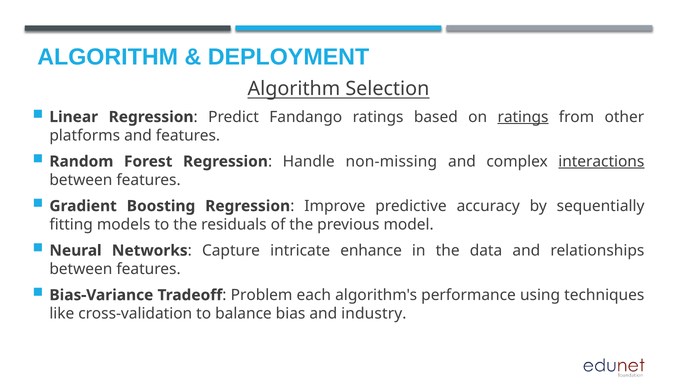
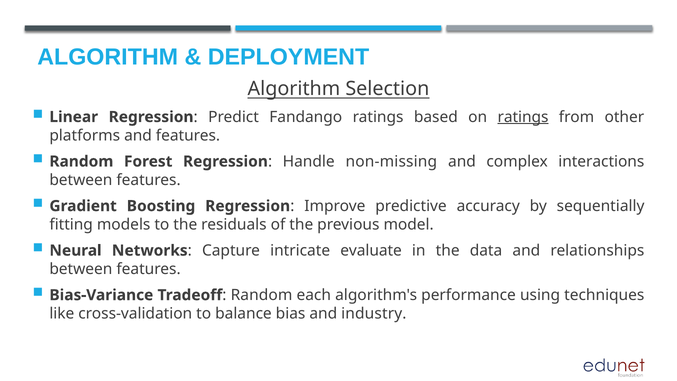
interactions underline: present -> none
enhance: enhance -> evaluate
Problem at (262, 295): Problem -> Random
